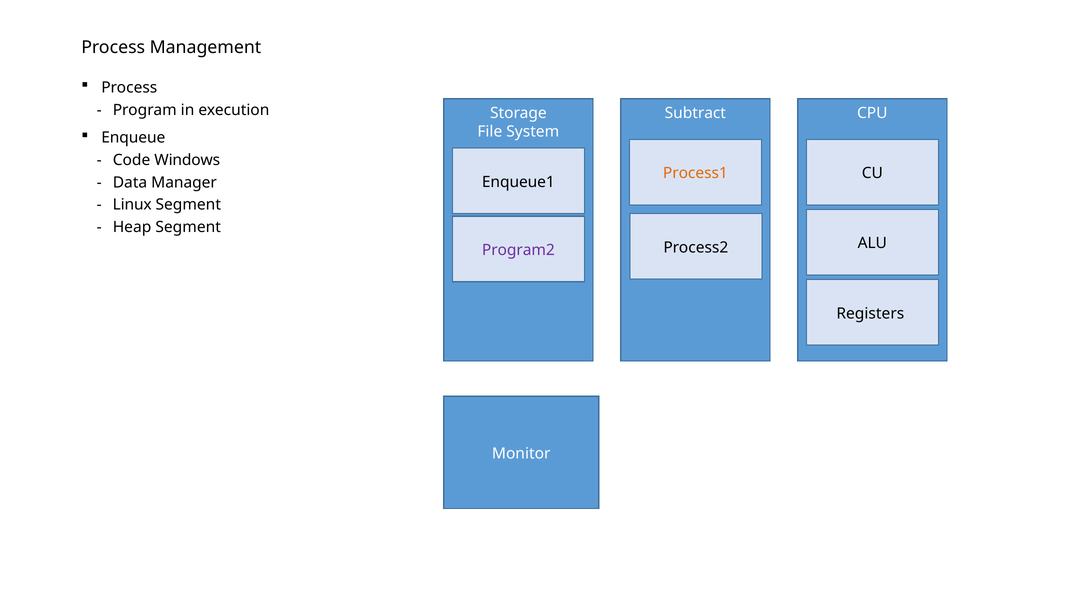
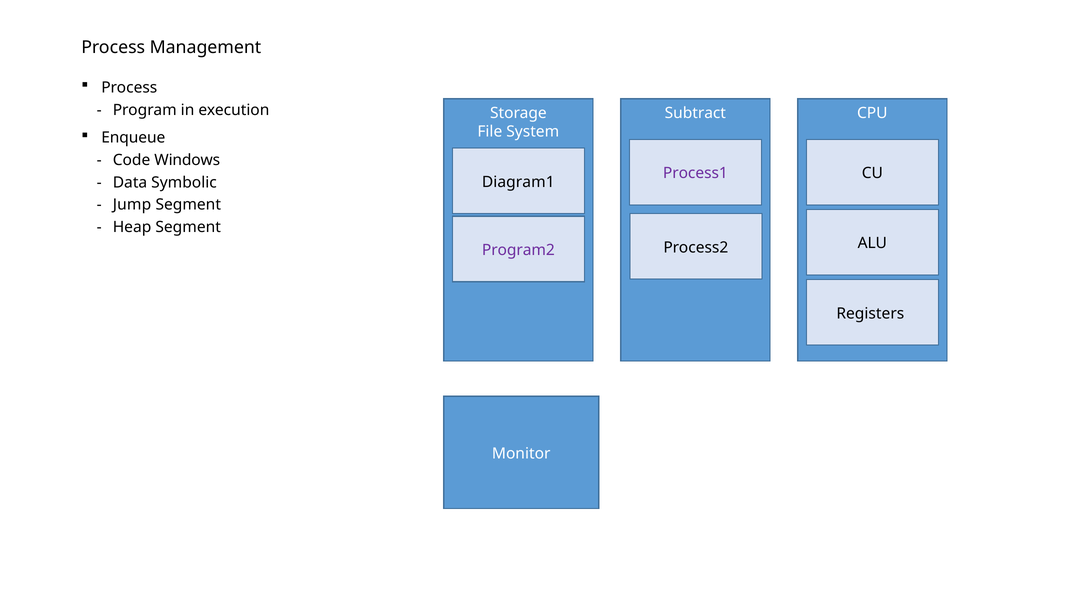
Process1 colour: orange -> purple
Enqueue1: Enqueue1 -> Diagram1
Manager: Manager -> Symbolic
Linux: Linux -> Jump
